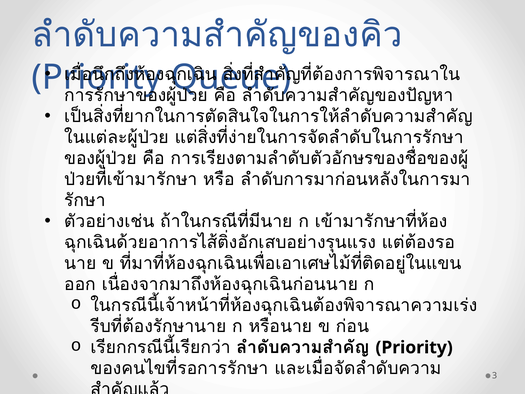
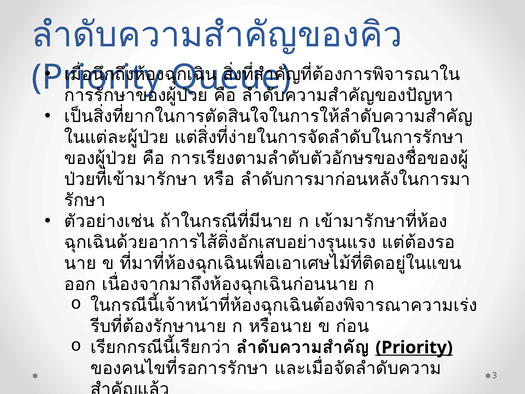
Priority at (414, 347) underline: none -> present
